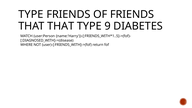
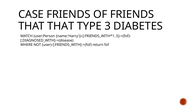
TYPE at (31, 14): TYPE -> CASE
9: 9 -> 3
